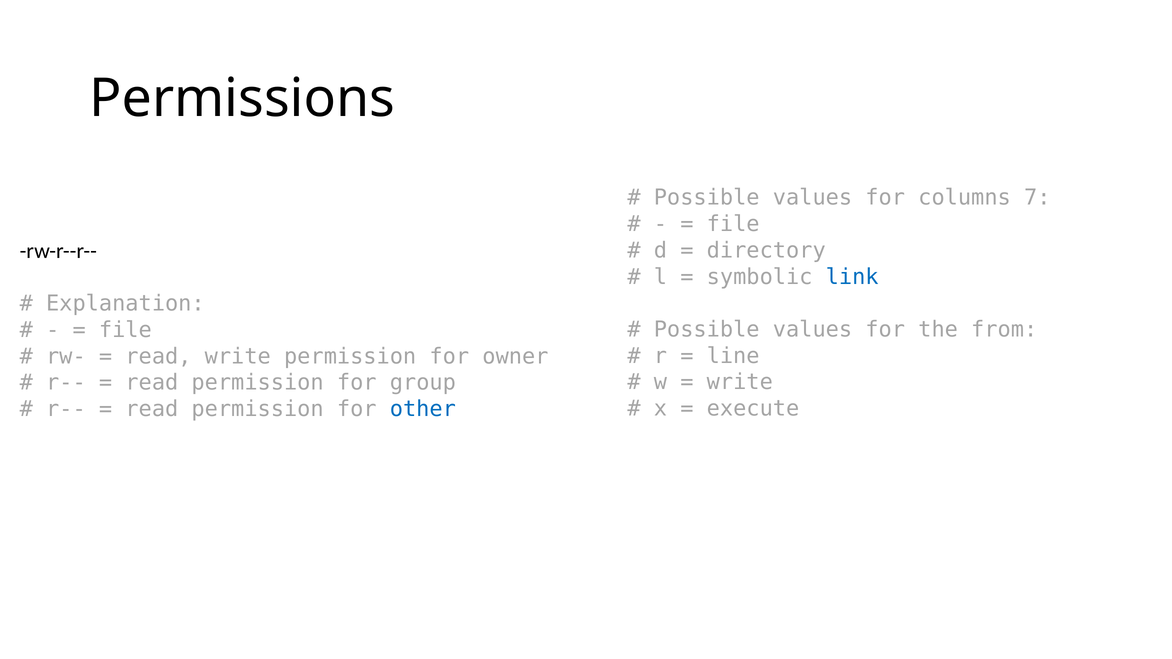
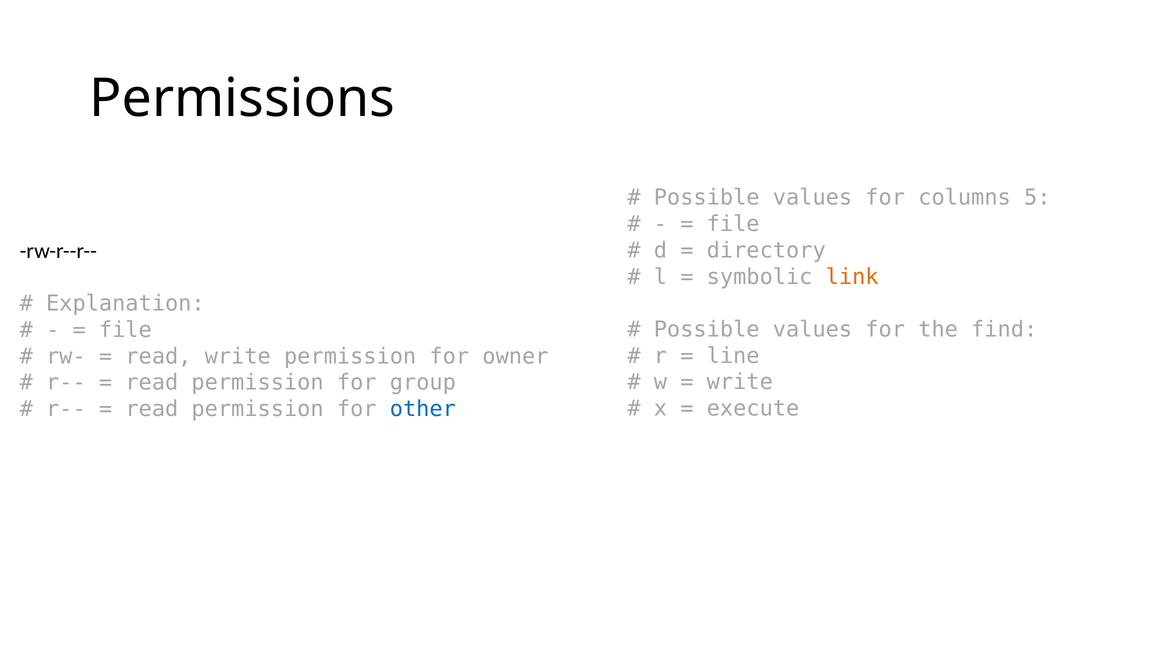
7: 7 -> 5
link colour: blue -> orange
from: from -> find
